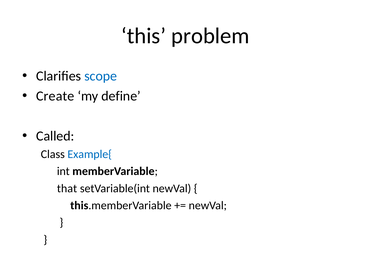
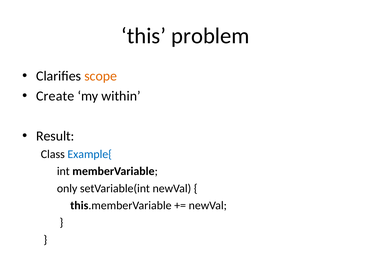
scope colour: blue -> orange
define: define -> within
Called: Called -> Result
that: that -> only
